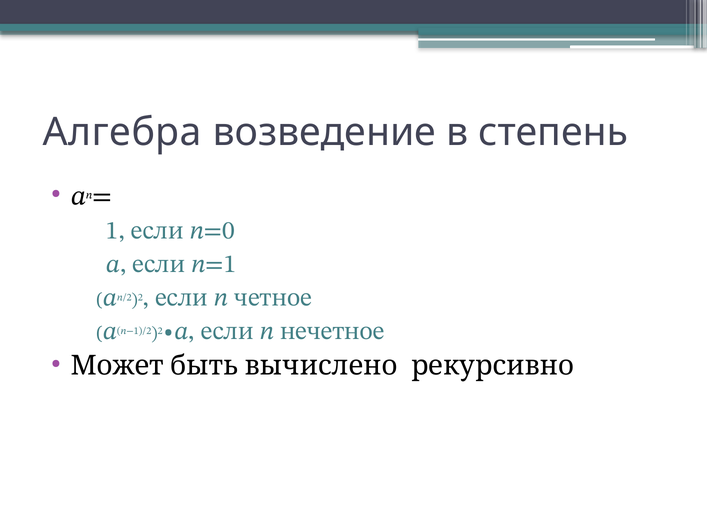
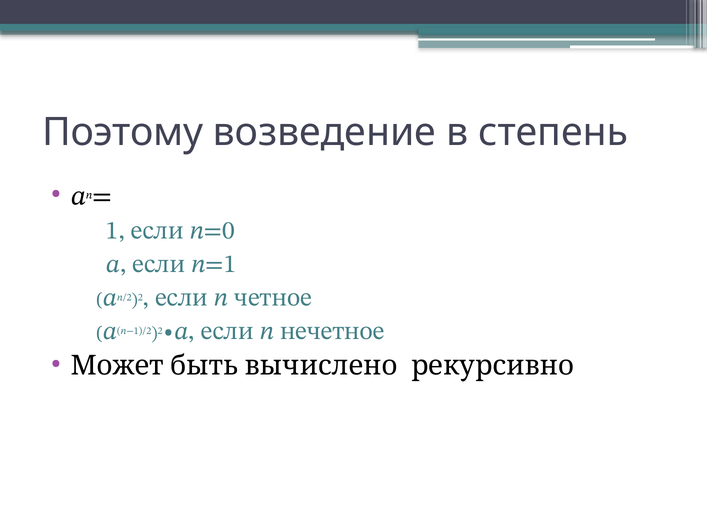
Алгебра: Алгебра -> Поэтому
